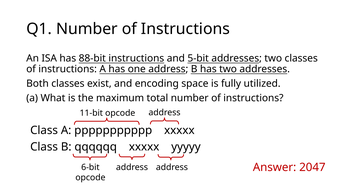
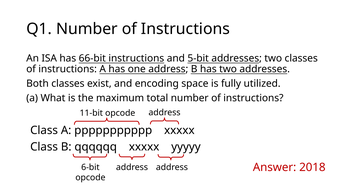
88-bit: 88-bit -> 66-bit
2047: 2047 -> 2018
